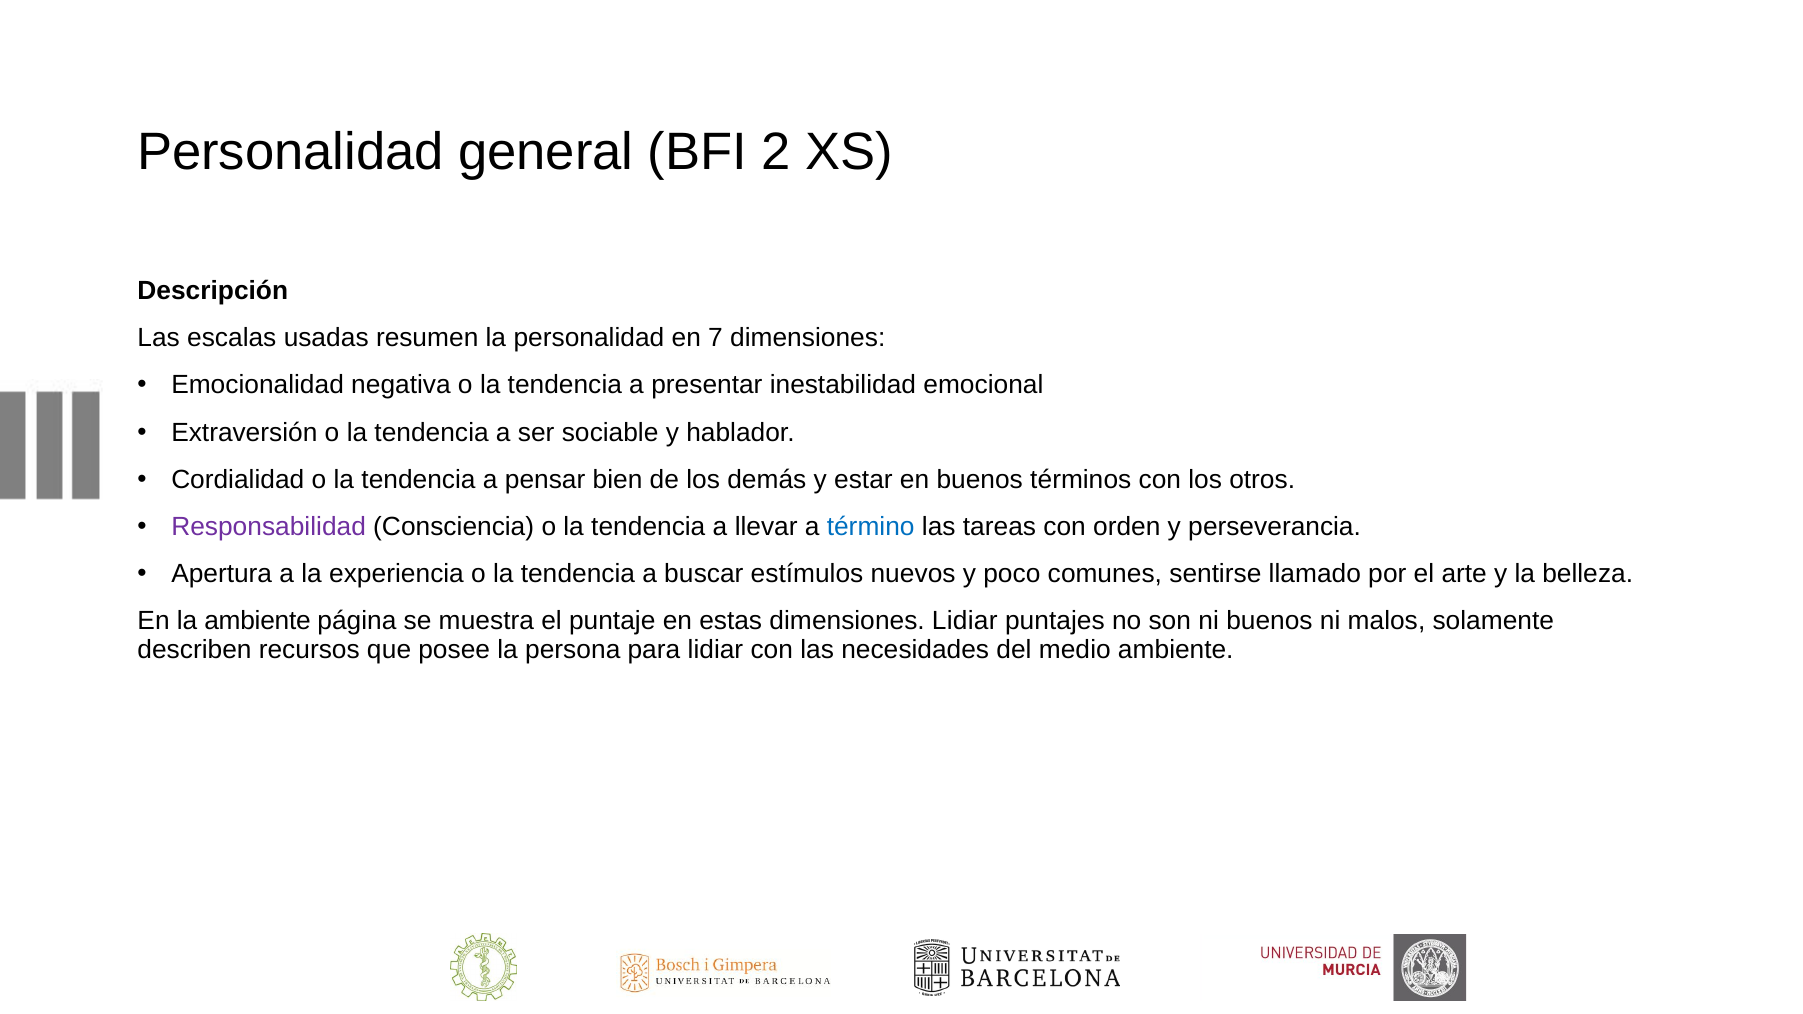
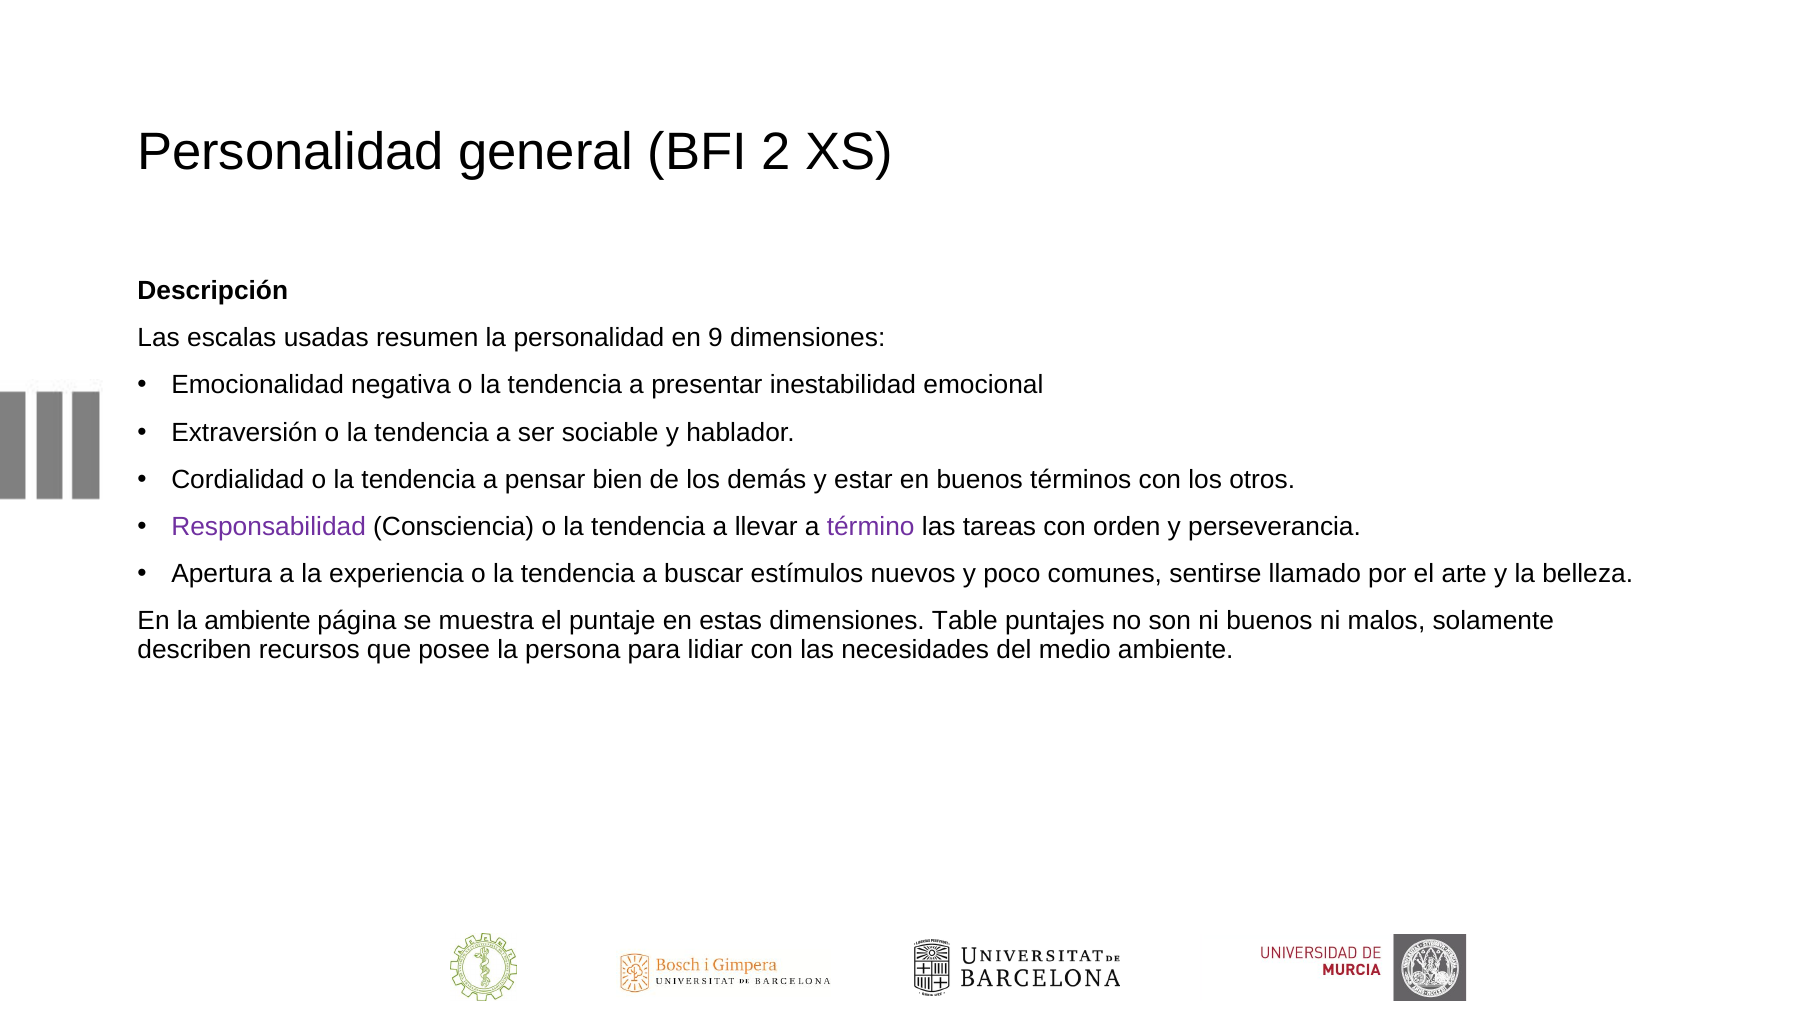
7: 7 -> 9
término colour: blue -> purple
dimensiones Lidiar: Lidiar -> Table
